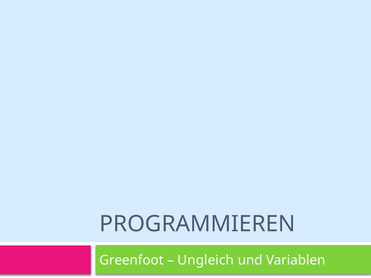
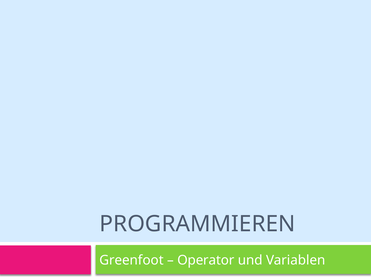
Ungleich: Ungleich -> Operator
